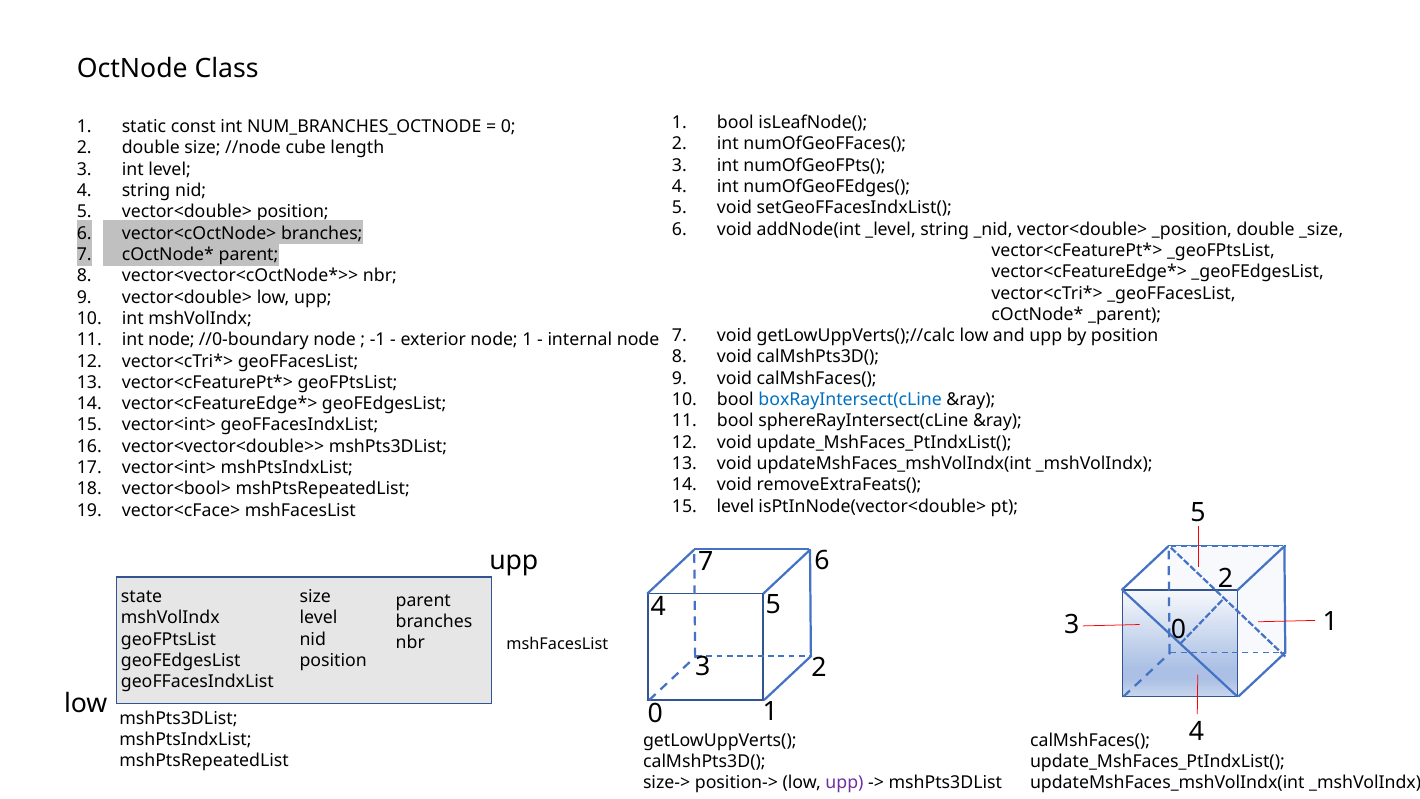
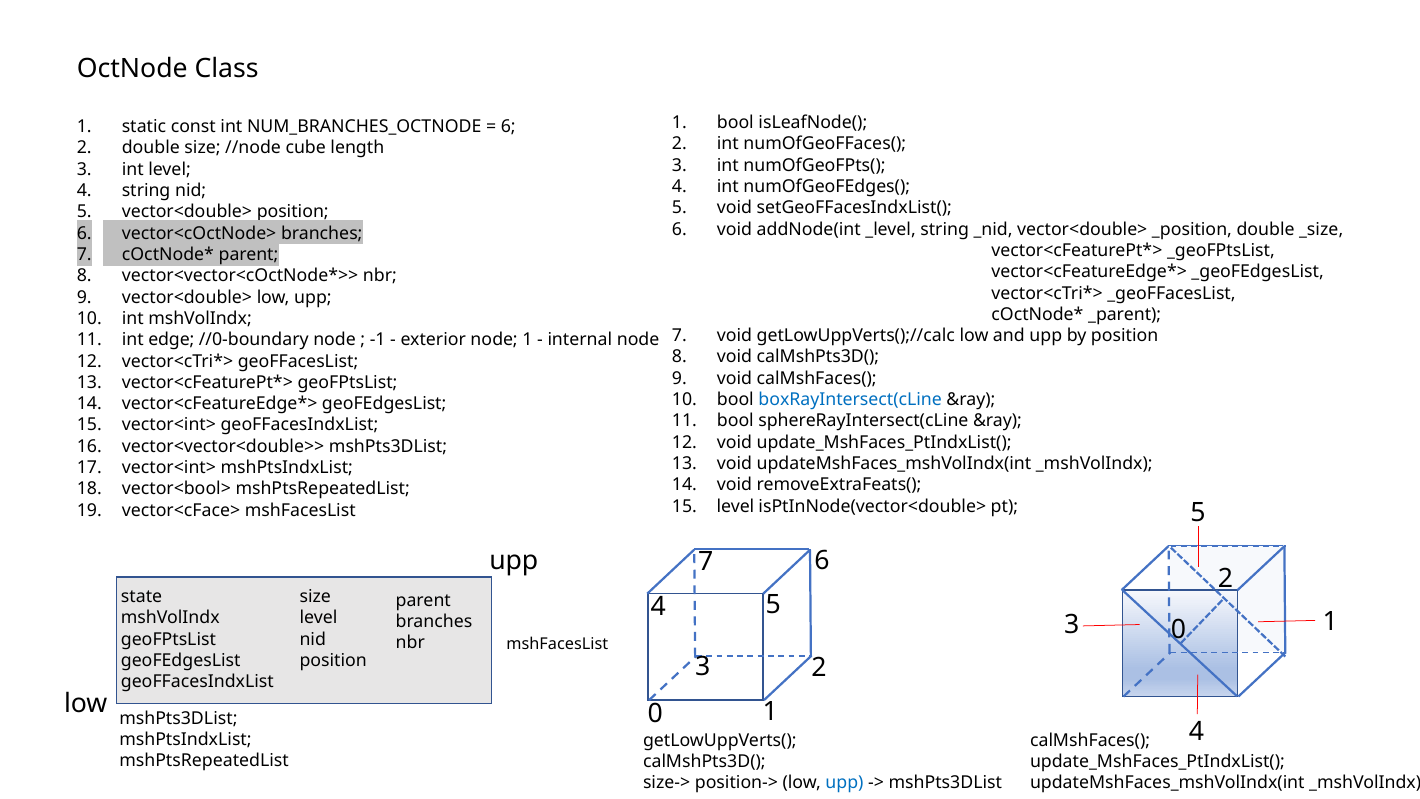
0 at (508, 127): 0 -> 6
int node: node -> edge
upp at (844, 783) colour: purple -> blue
